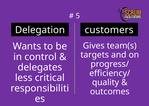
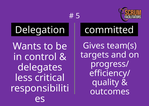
customers: customers -> committed
